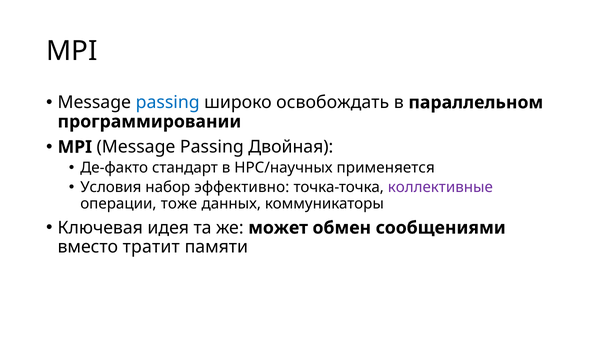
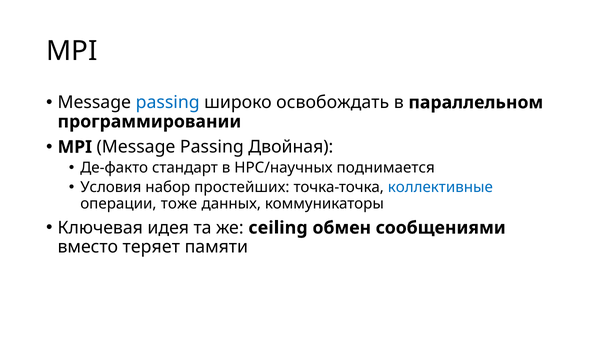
применяется: применяется -> поднимается
эффективно: эффективно -> простейших
коллективные colour: purple -> blue
может: может -> ceiling
тратит: тратит -> теряет
